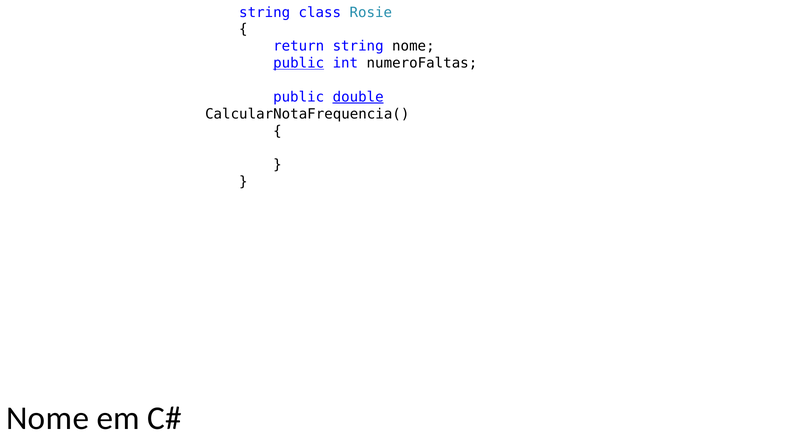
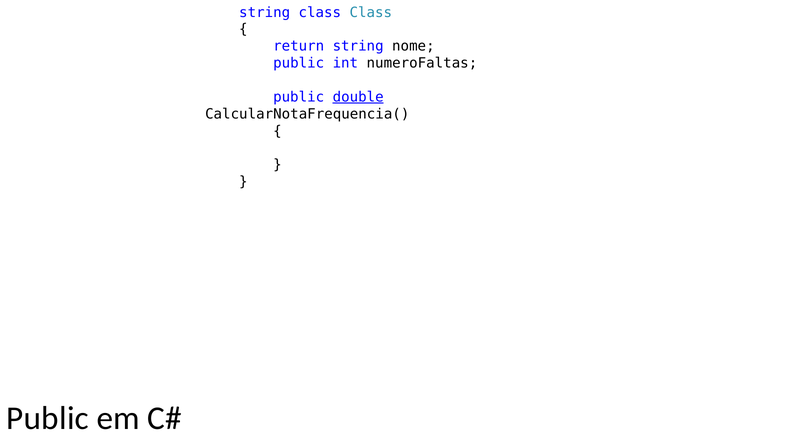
class Rosie: Rosie -> Class
public at (299, 63) underline: present -> none
Nome at (48, 419): Nome -> Public
